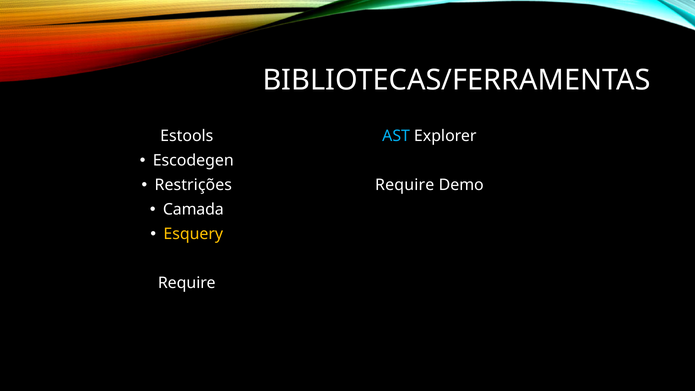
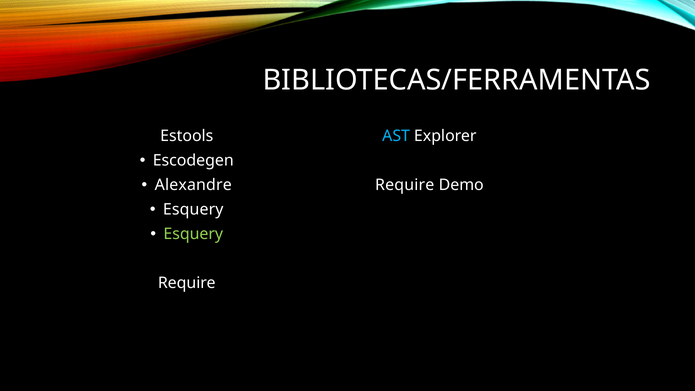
Restrições: Restrições -> Alexandre
Camada at (193, 210): Camada -> Esquery
Esquery at (193, 234) colour: yellow -> light green
